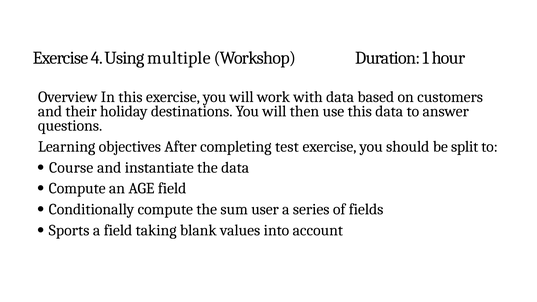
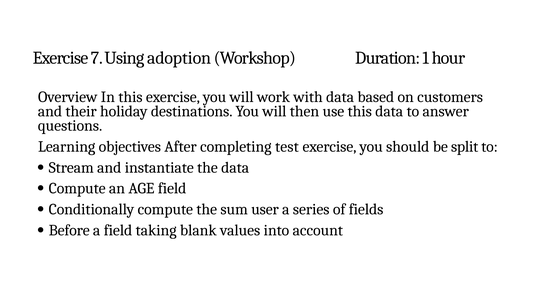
4: 4 -> 7
multiple: multiple -> adoption
Course: Course -> Stream
Sports: Sports -> Before
